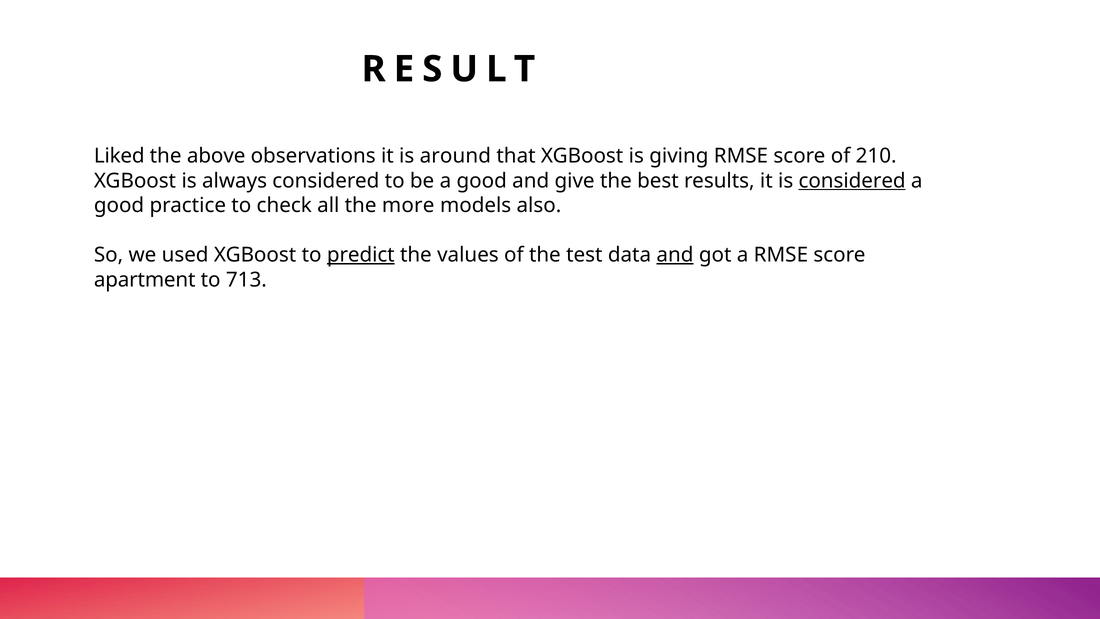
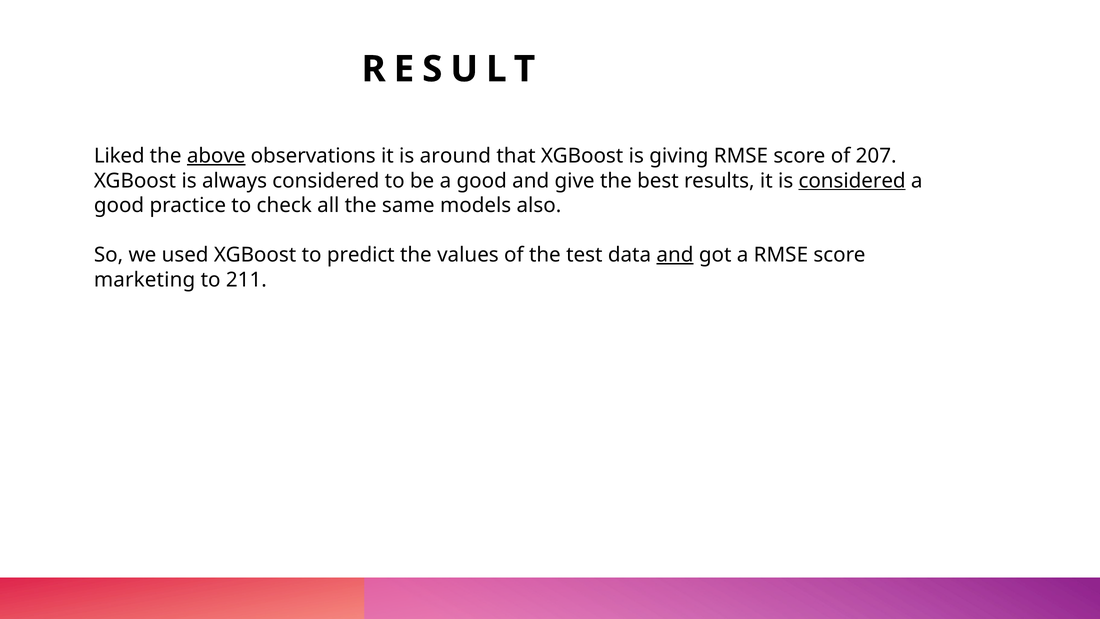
above underline: none -> present
210: 210 -> 207
more: more -> same
predict underline: present -> none
apartment: apartment -> marketing
713: 713 -> 211
